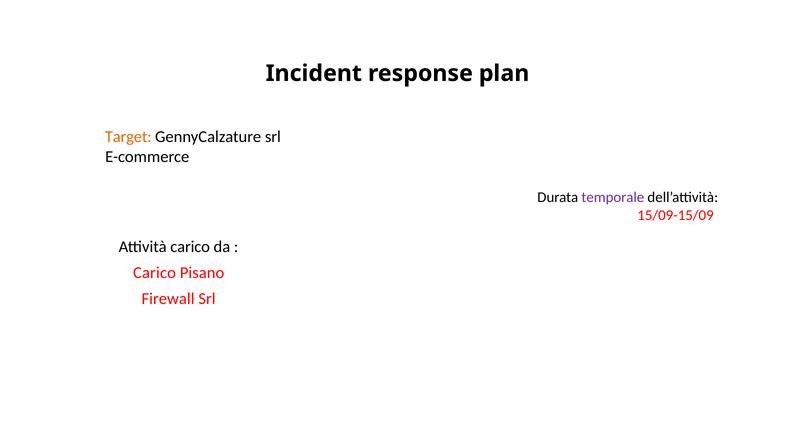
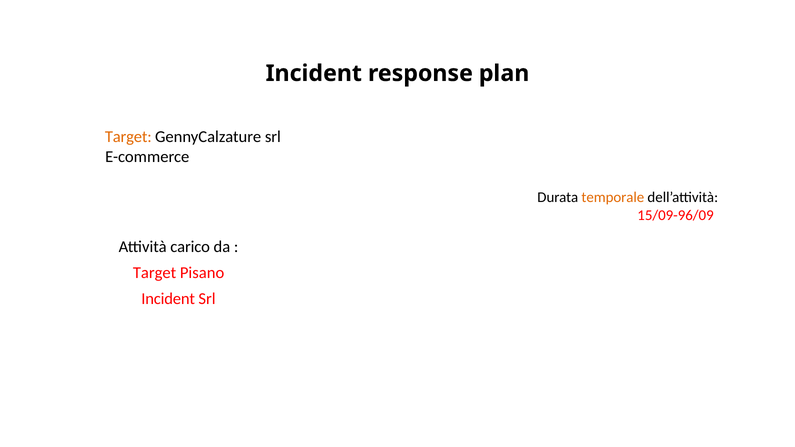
temporale colour: purple -> orange
15/09-15/09: 15/09-15/09 -> 15/09-96/09
Carico at (154, 273): Carico -> Target
Firewall at (168, 299): Firewall -> Incident
